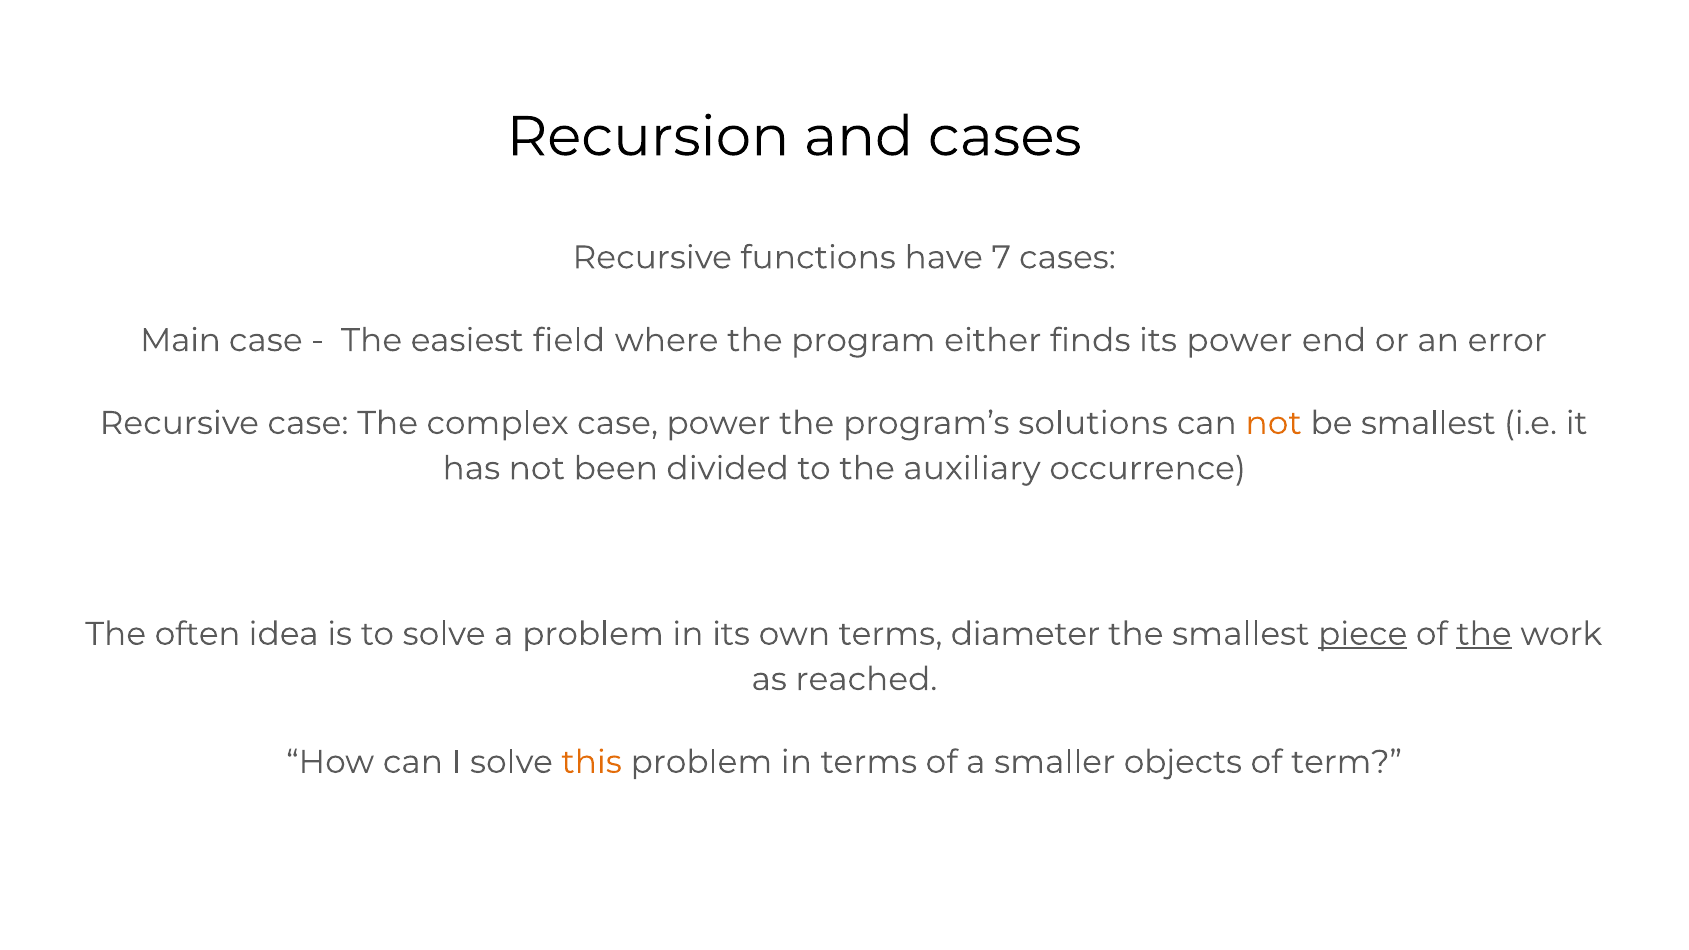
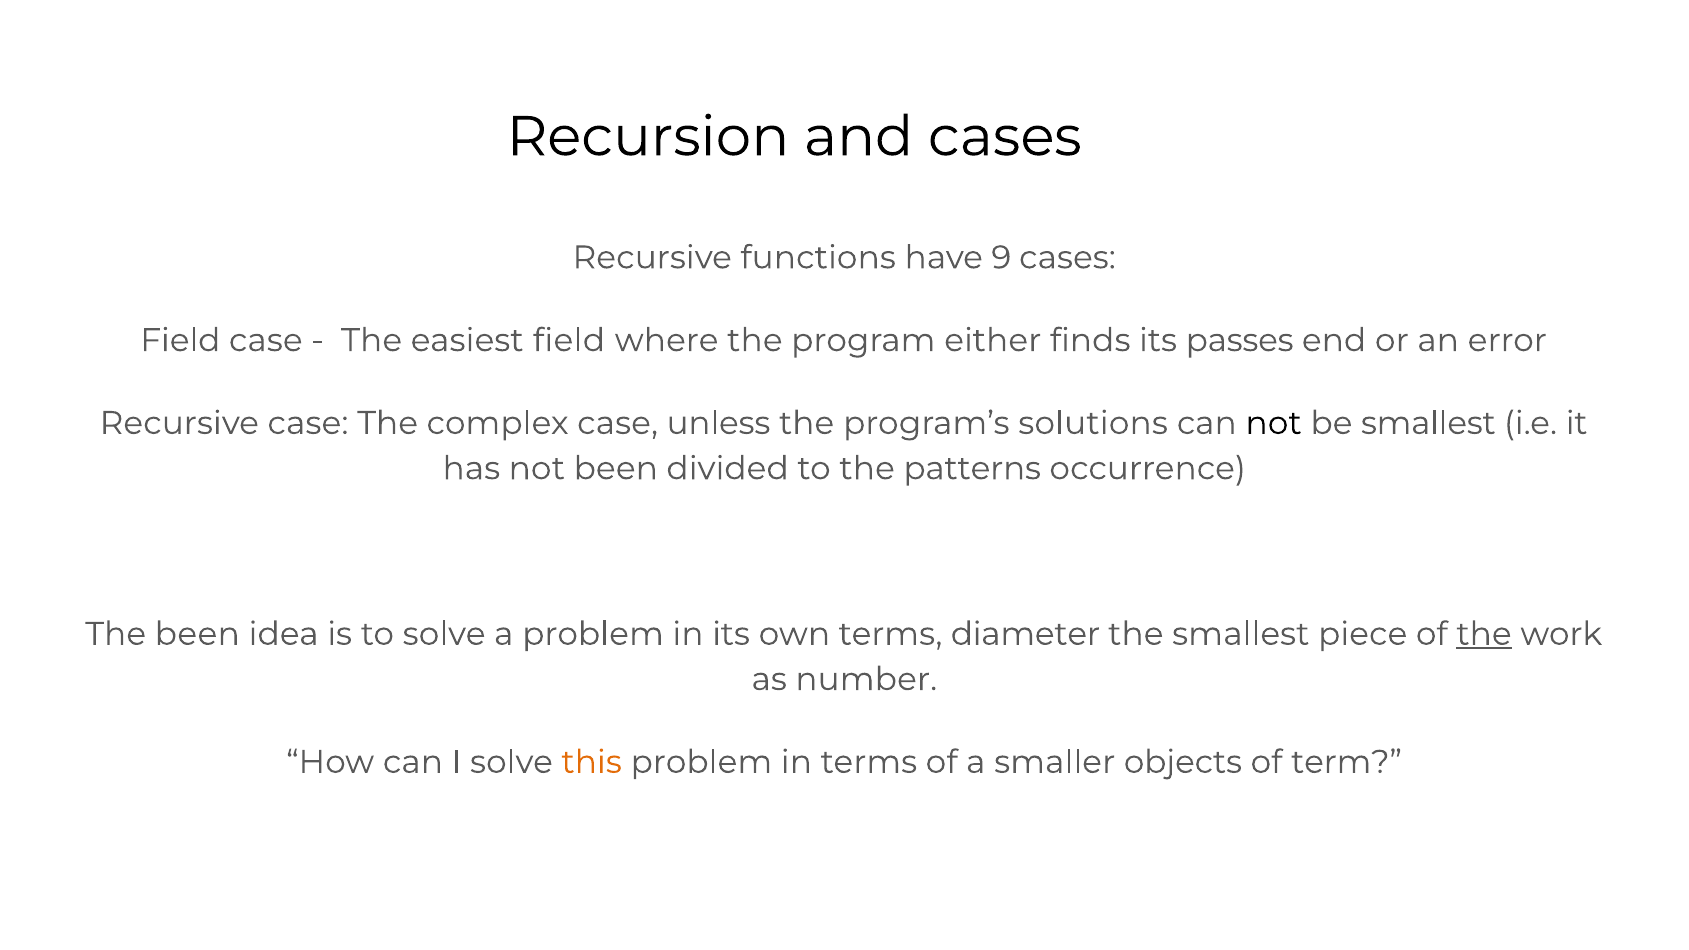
7: 7 -> 9
Main at (180, 340): Main -> Field
its power: power -> passes
case power: power -> unless
not at (1274, 423) colour: orange -> black
auxiliary: auxiliary -> patterns
The often: often -> been
piece underline: present -> none
reached: reached -> number
